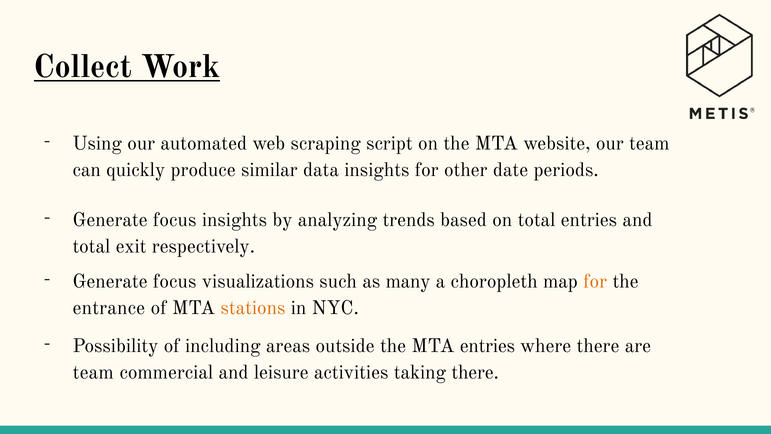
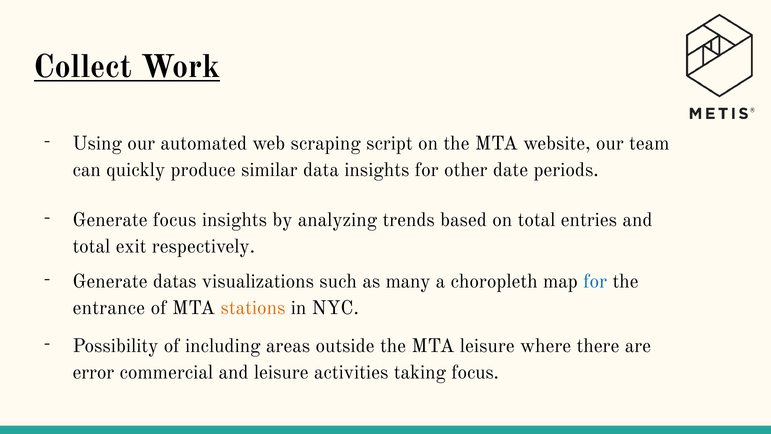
focus at (175, 281): focus -> datas
for at (595, 281) colour: orange -> blue
MTA entries: entries -> leisure
team at (93, 372): team -> error
taking there: there -> focus
